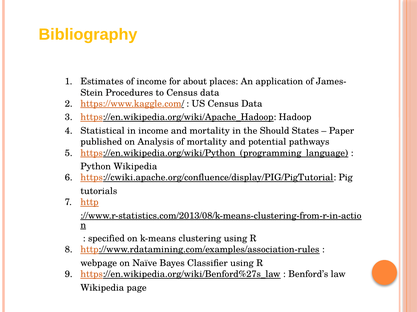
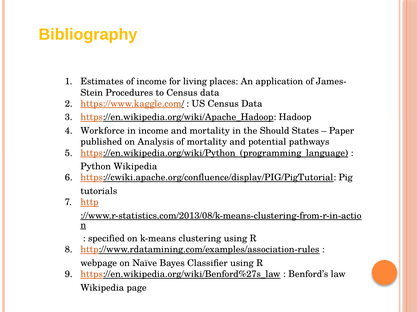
about: about -> living
Statistical: Statistical -> Workforce
